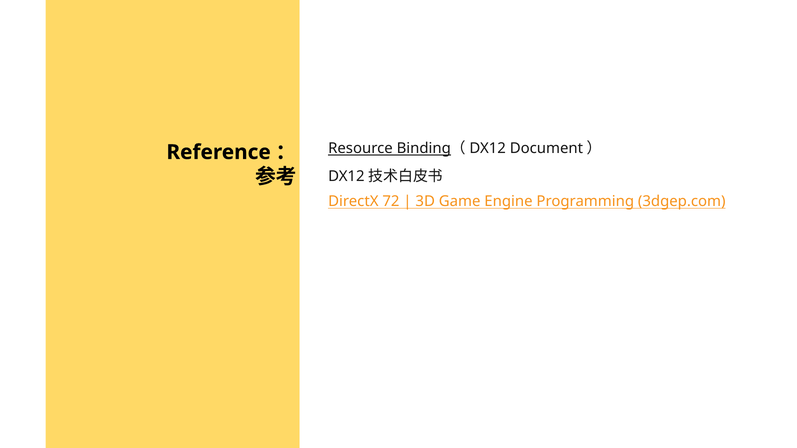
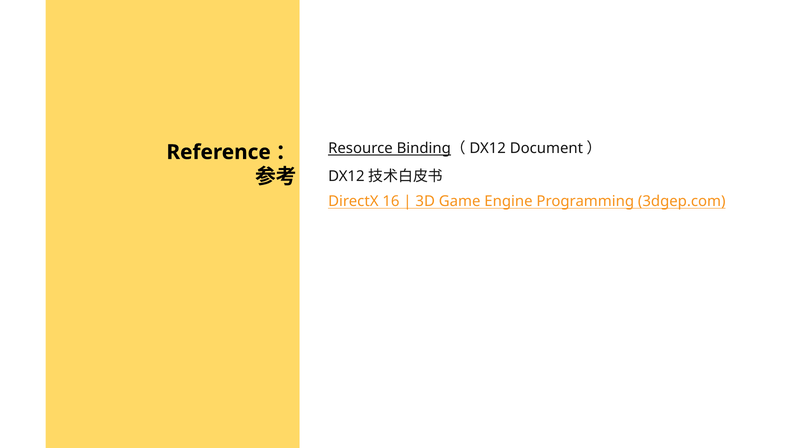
72: 72 -> 16
